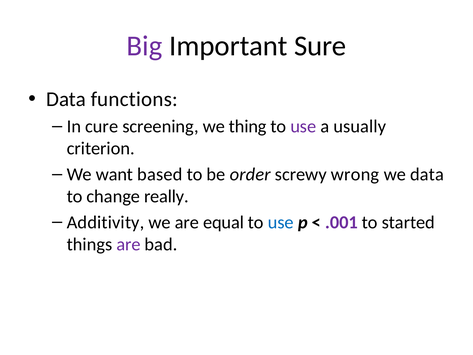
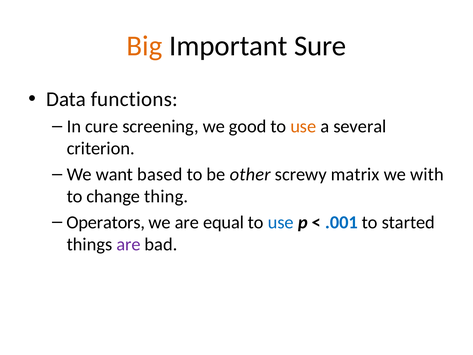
Big colour: purple -> orange
thing: thing -> good
use at (303, 126) colour: purple -> orange
usually: usually -> several
order: order -> other
wrong: wrong -> matrix
we data: data -> with
really: really -> thing
Additivity: Additivity -> Operators
.001 colour: purple -> blue
